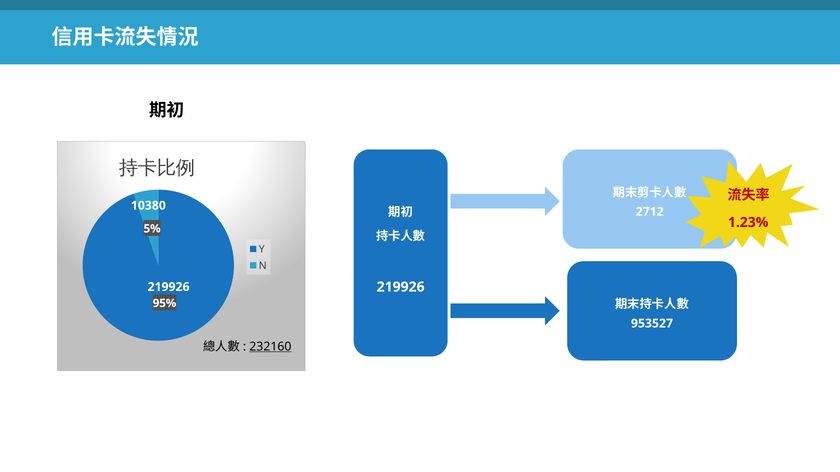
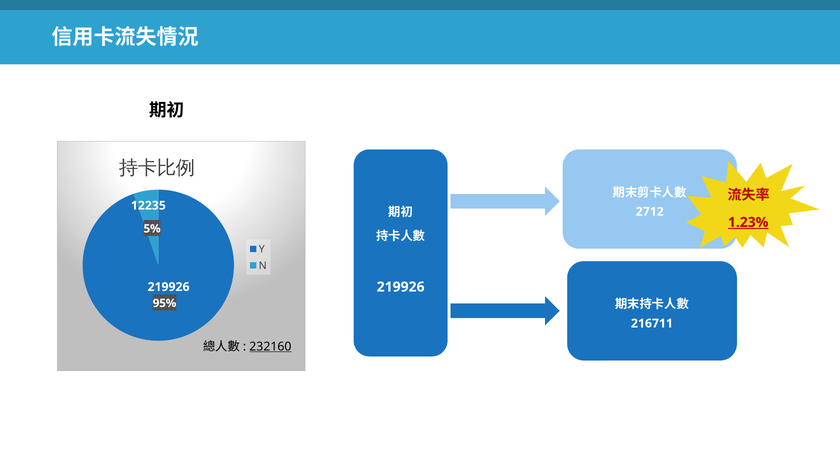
10380: 10380 -> 12235
1.23% underline: none -> present
953527: 953527 -> 216711
